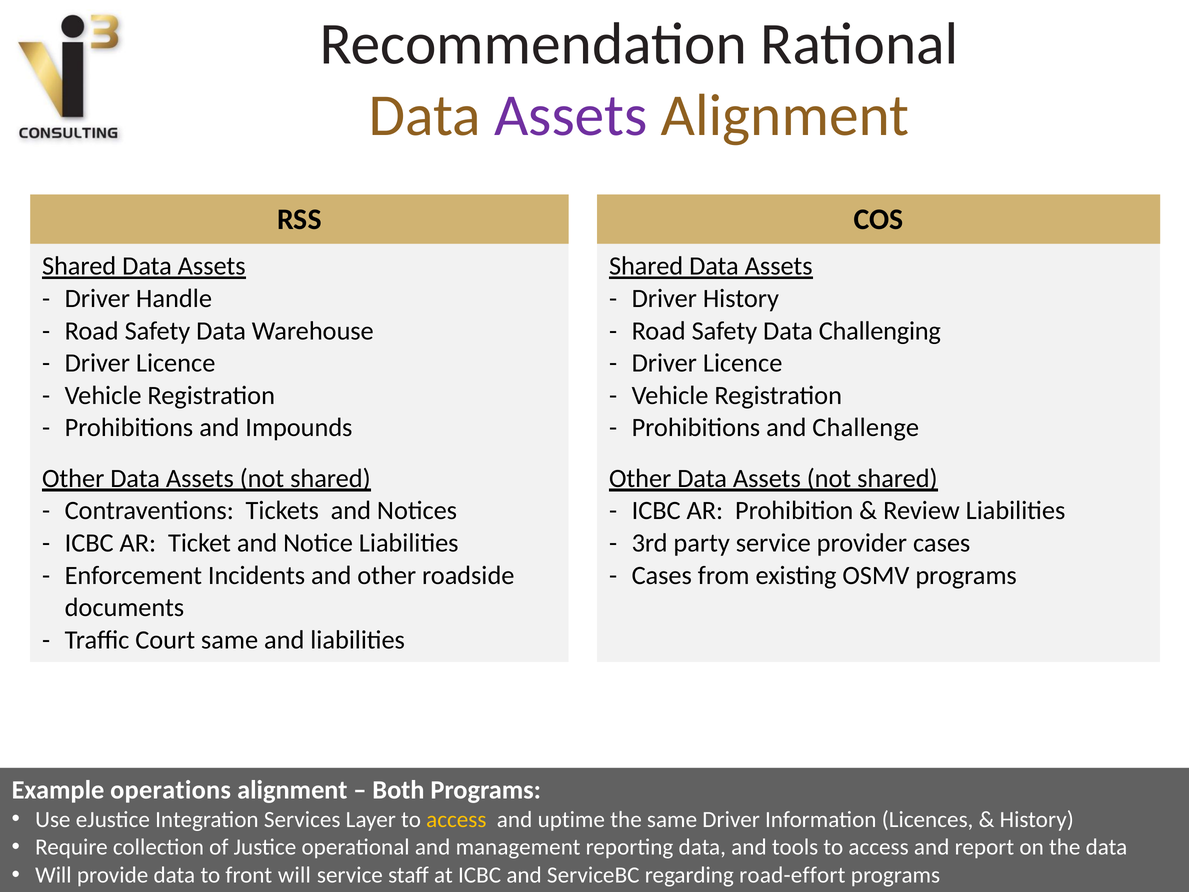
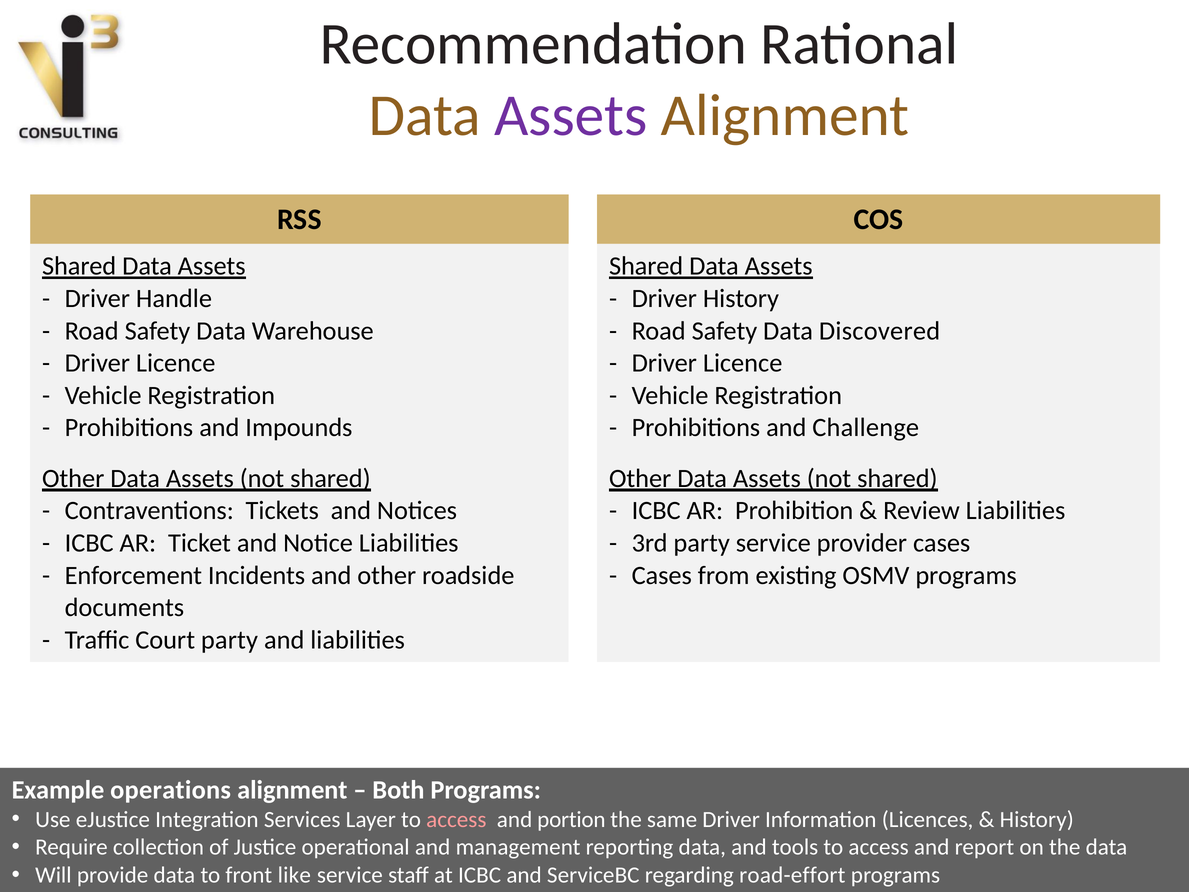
Challenging: Challenging -> Discovered
Court same: same -> party
access at (456, 819) colour: yellow -> pink
uptime: uptime -> portion
front will: will -> like
